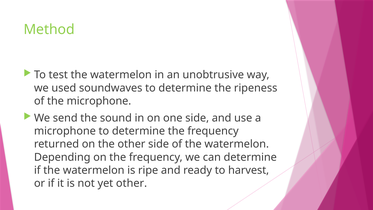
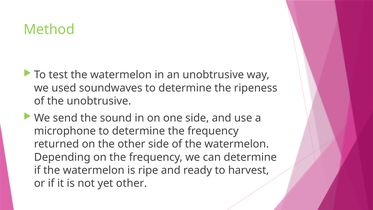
the microphone: microphone -> unobtrusive
